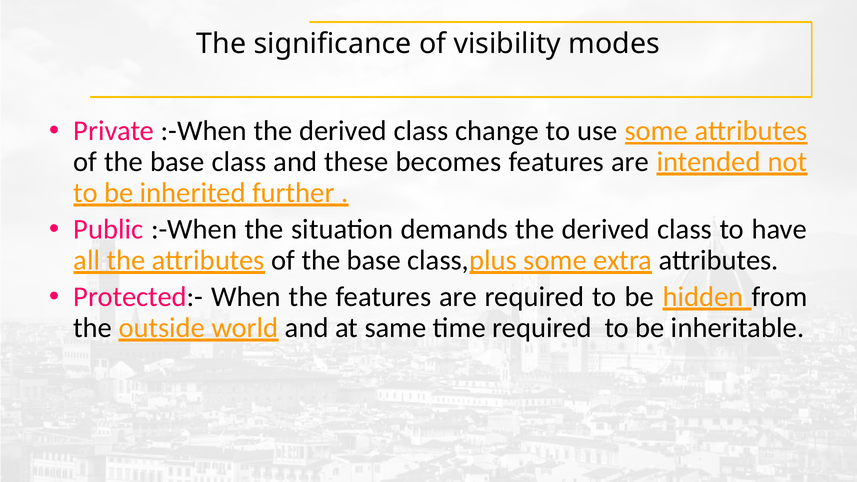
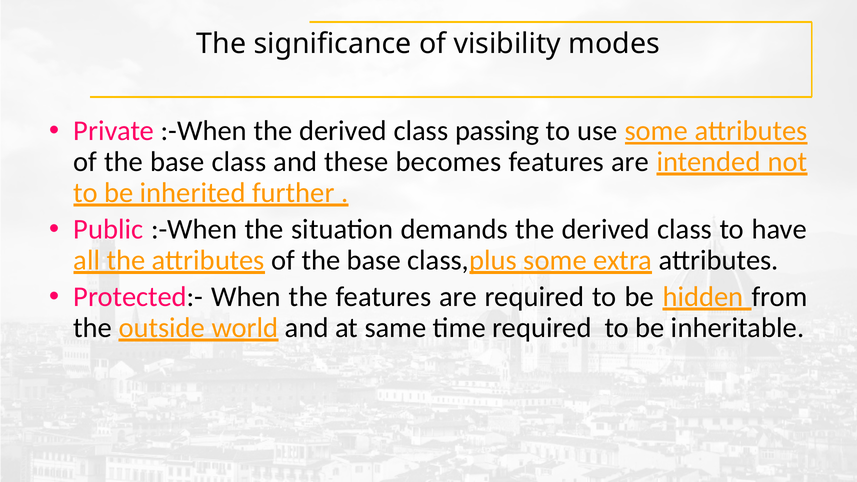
change: change -> passing
